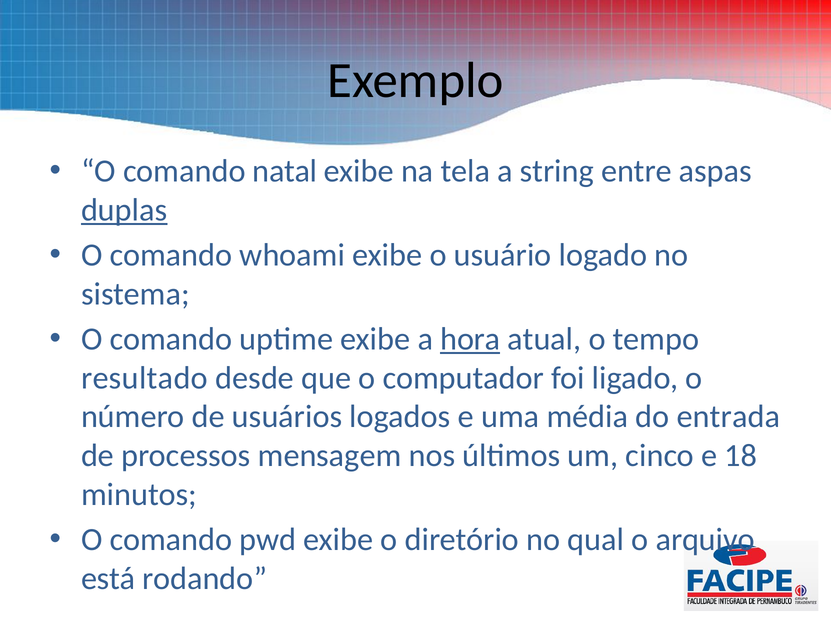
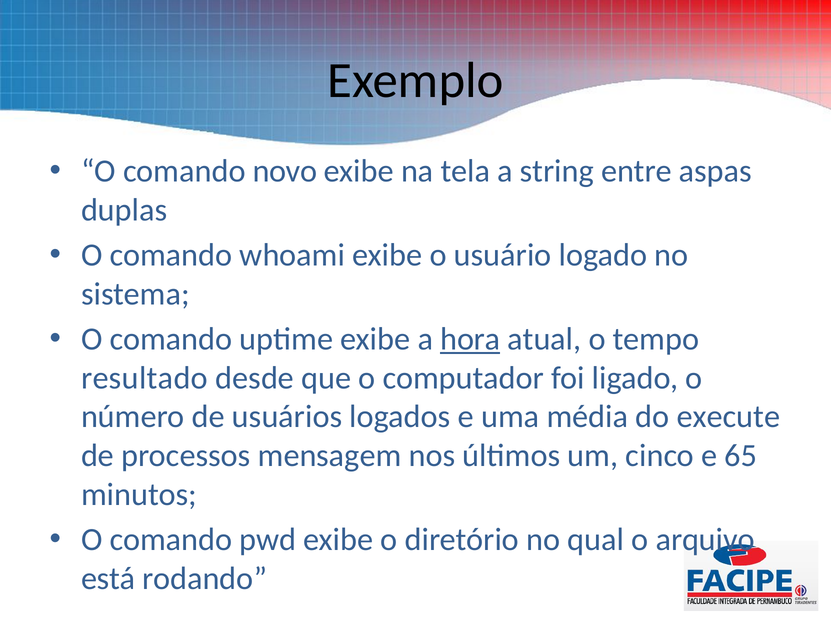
natal: natal -> novo
duplas underline: present -> none
entrada: entrada -> execute
18: 18 -> 65
